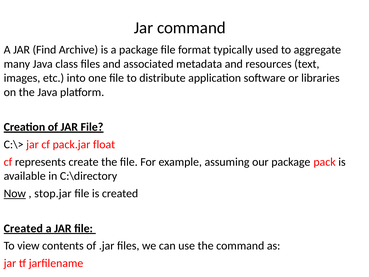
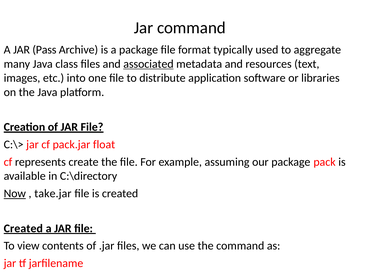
Find: Find -> Pass
associated underline: none -> present
stop.jar: stop.jar -> take.jar
